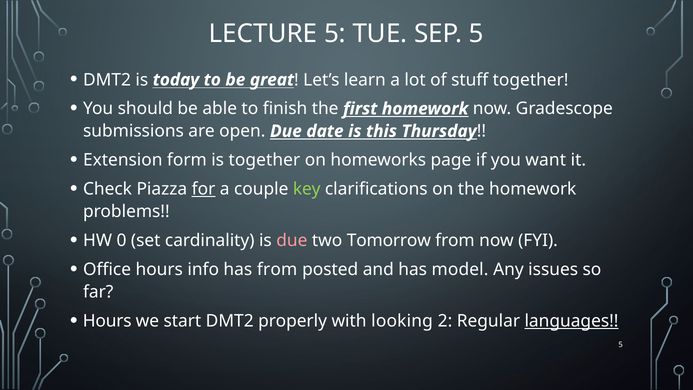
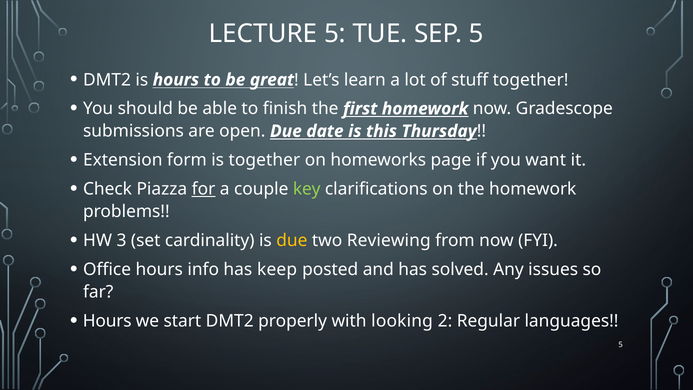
is today: today -> hours
0: 0 -> 3
due at (292, 240) colour: pink -> yellow
Tomorrow: Tomorrow -> Reviewing
has from: from -> keep
model: model -> solved
languages underline: present -> none
